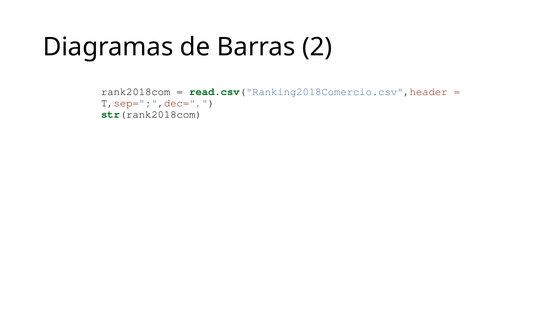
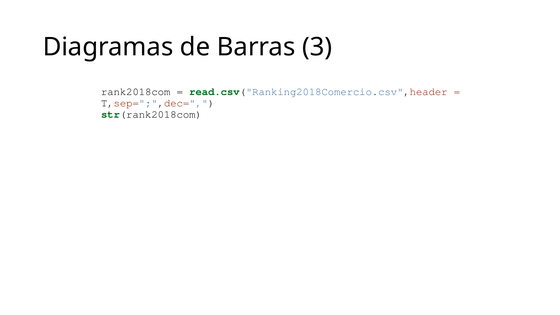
2: 2 -> 3
